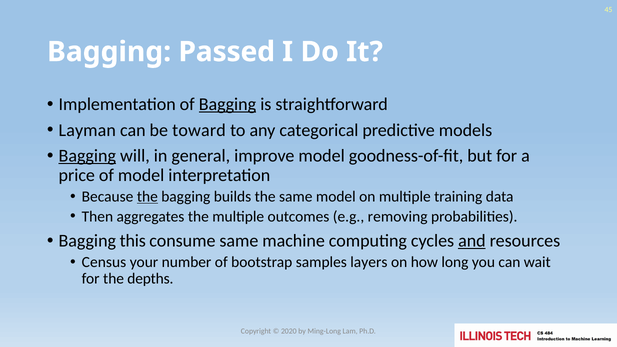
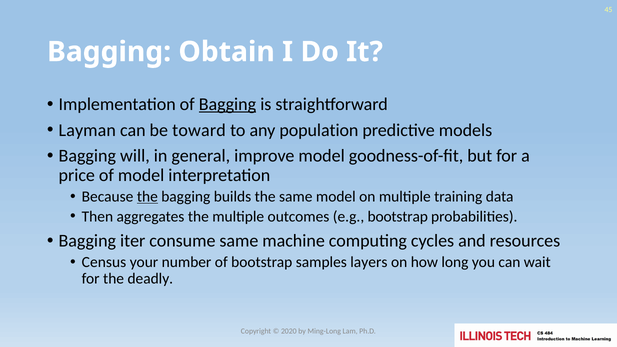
Passed: Passed -> Obtain
categorical: categorical -> population
Bagging at (87, 156) underline: present -> none
e.g removing: removing -> bootstrap
this: this -> iter
and underline: present -> none
depths: depths -> deadly
